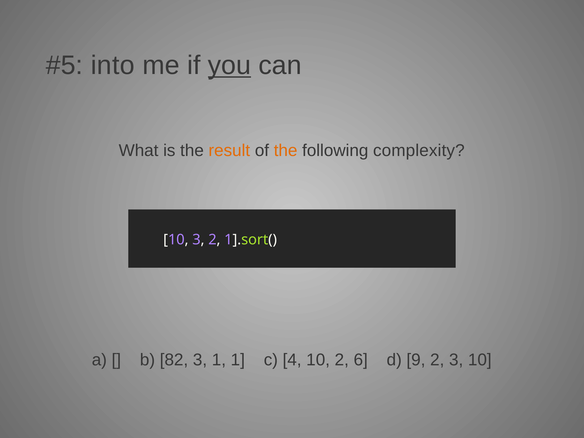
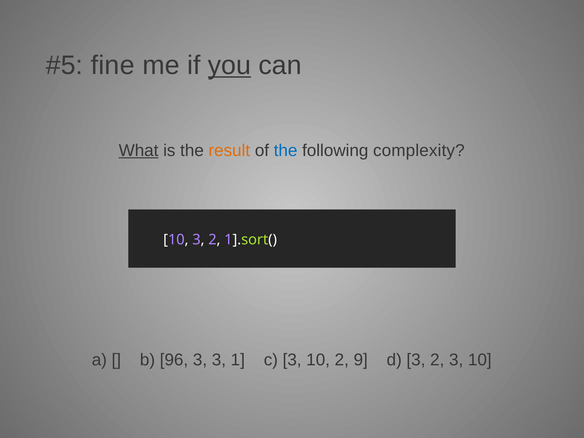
into: into -> fine
What underline: none -> present
the at (286, 151) colour: orange -> blue
82: 82 -> 96
3 1: 1 -> 3
c 4: 4 -> 3
6: 6 -> 9
d 9: 9 -> 3
